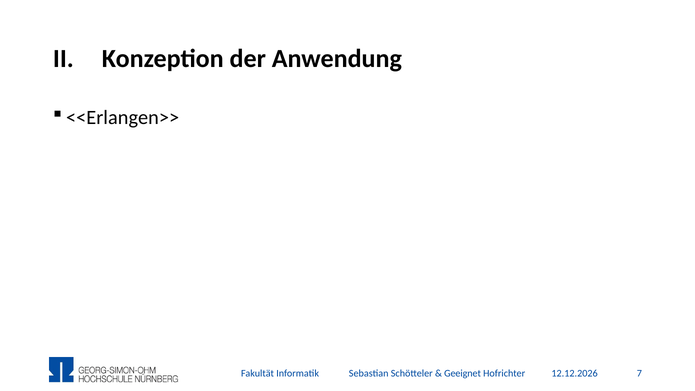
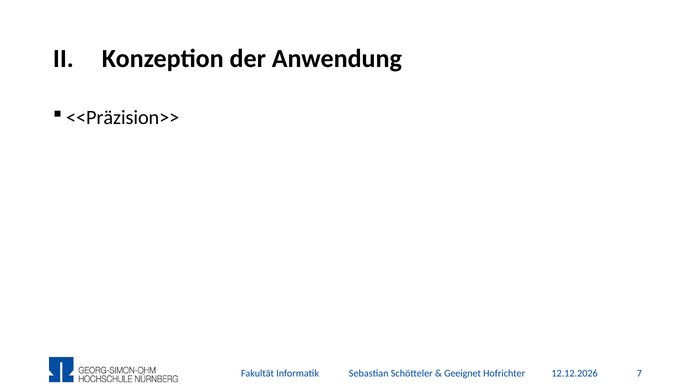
<<Erlangen>>: <<Erlangen>> -> <<Präzision>>
